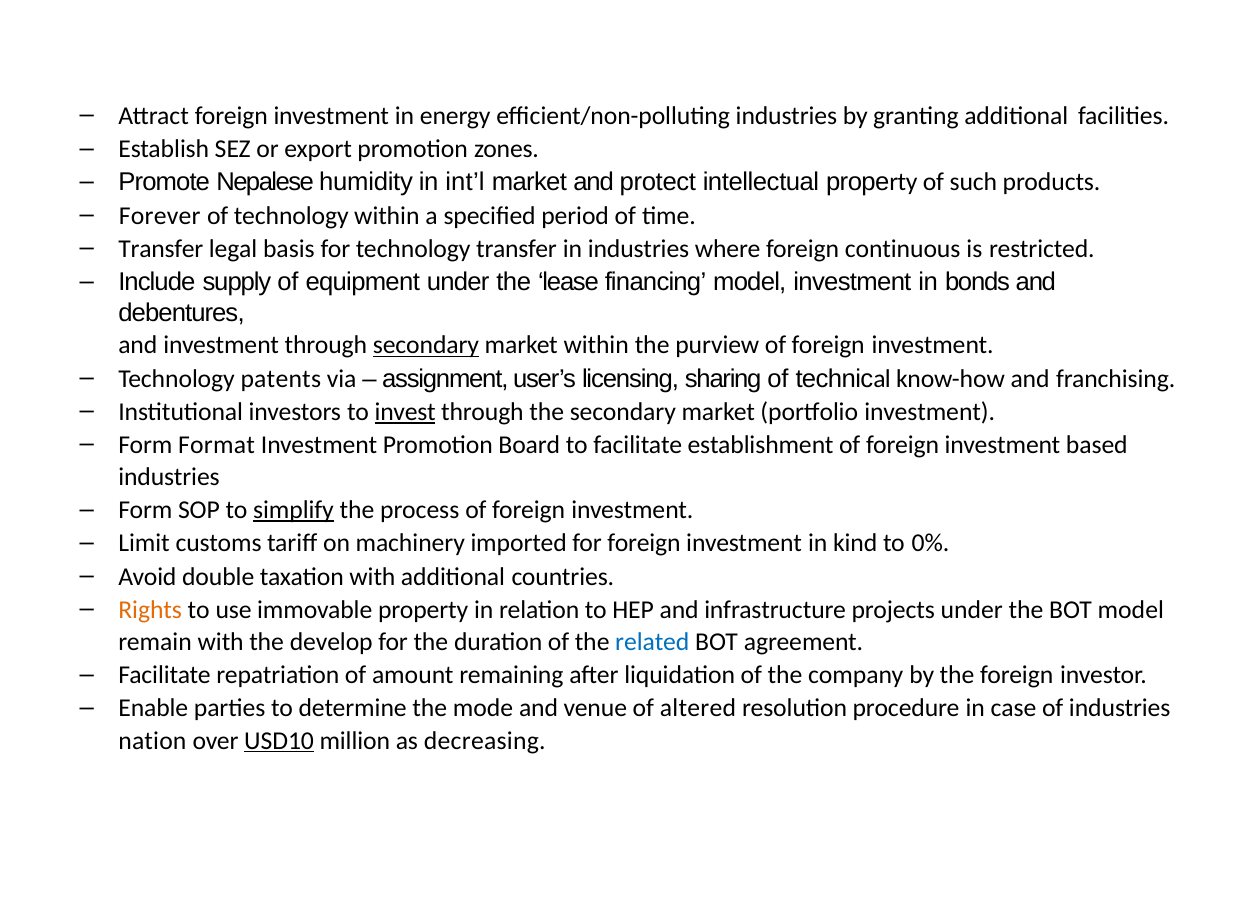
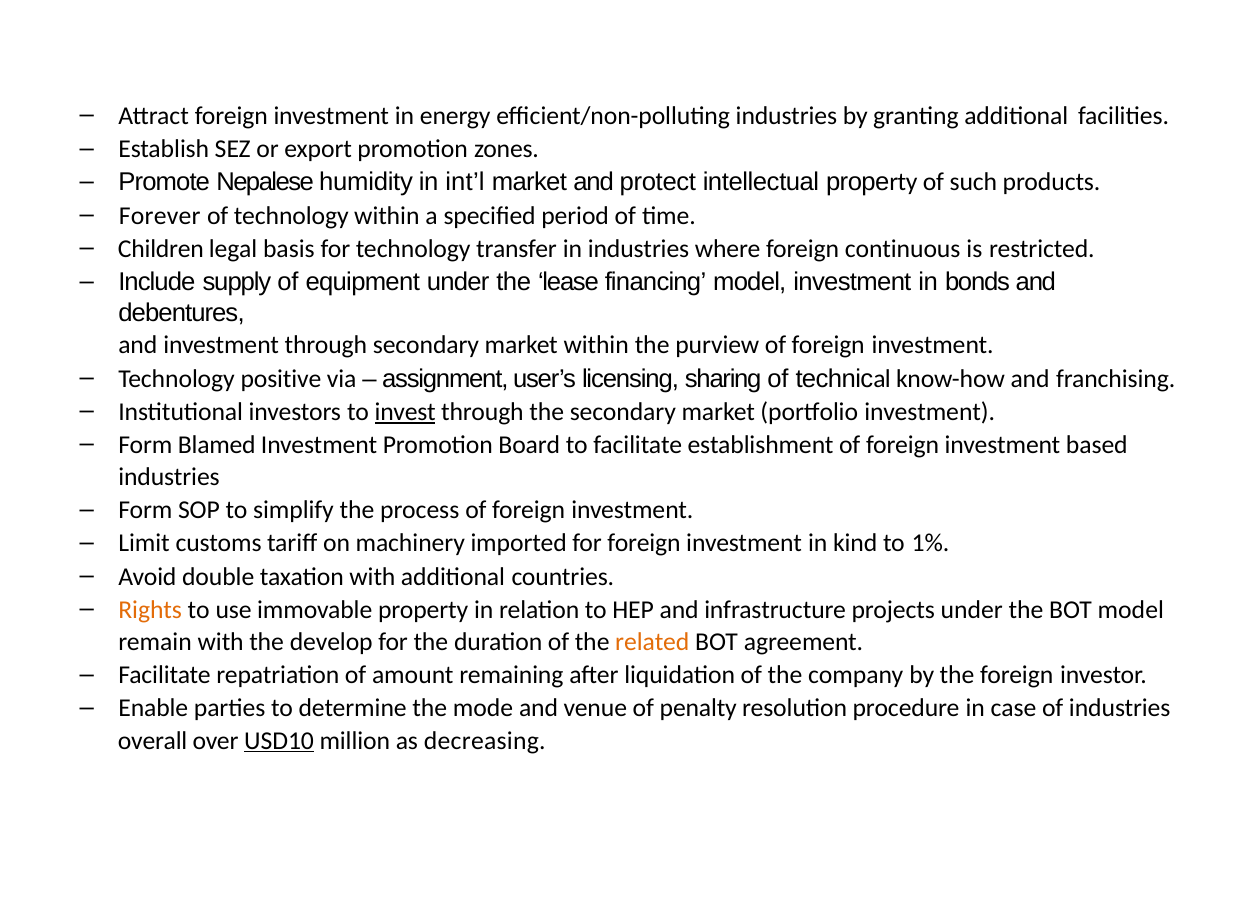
Transfer at (161, 249): Transfer -> Children
secondary at (426, 346) underline: present -> none
patents: patents -> positive
Format: Format -> Blamed
simplify underline: present -> none
0%: 0% -> 1%
related colour: blue -> orange
altered: altered -> penalty
nation: nation -> overall
